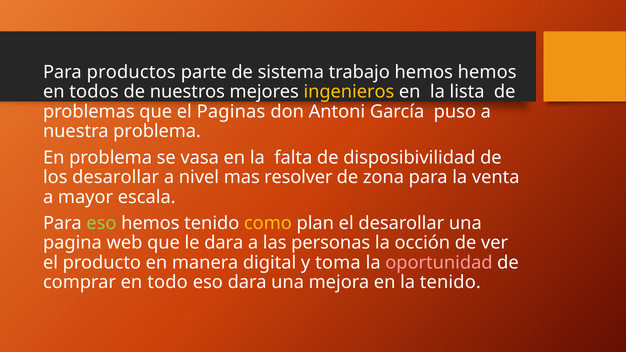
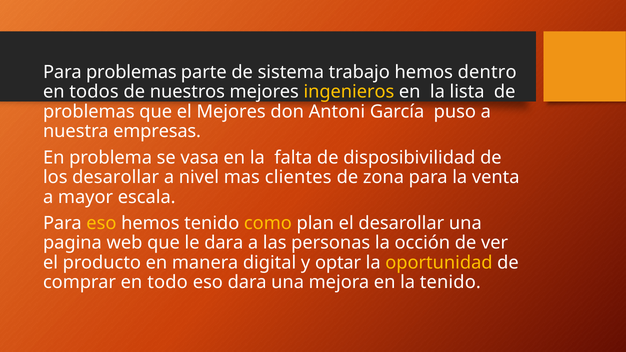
Para productos: productos -> problemas
hemos hemos: hemos -> dentro
el Paginas: Paginas -> Mejores
nuestra problema: problema -> empresas
resolver: resolver -> clientes
eso at (101, 223) colour: light green -> yellow
toma: toma -> optar
oportunidad colour: pink -> yellow
